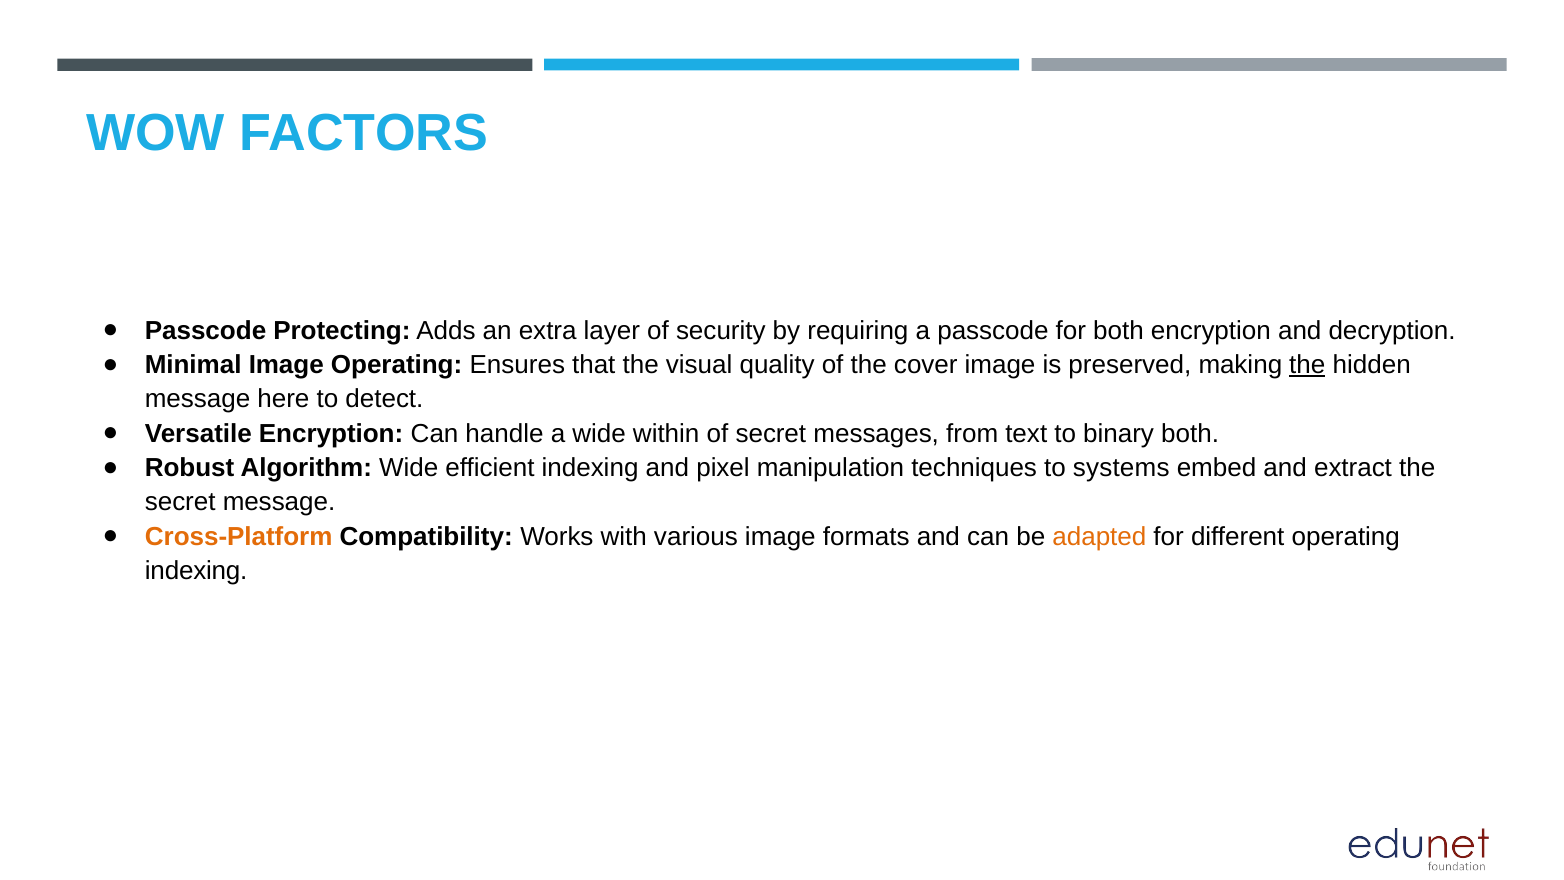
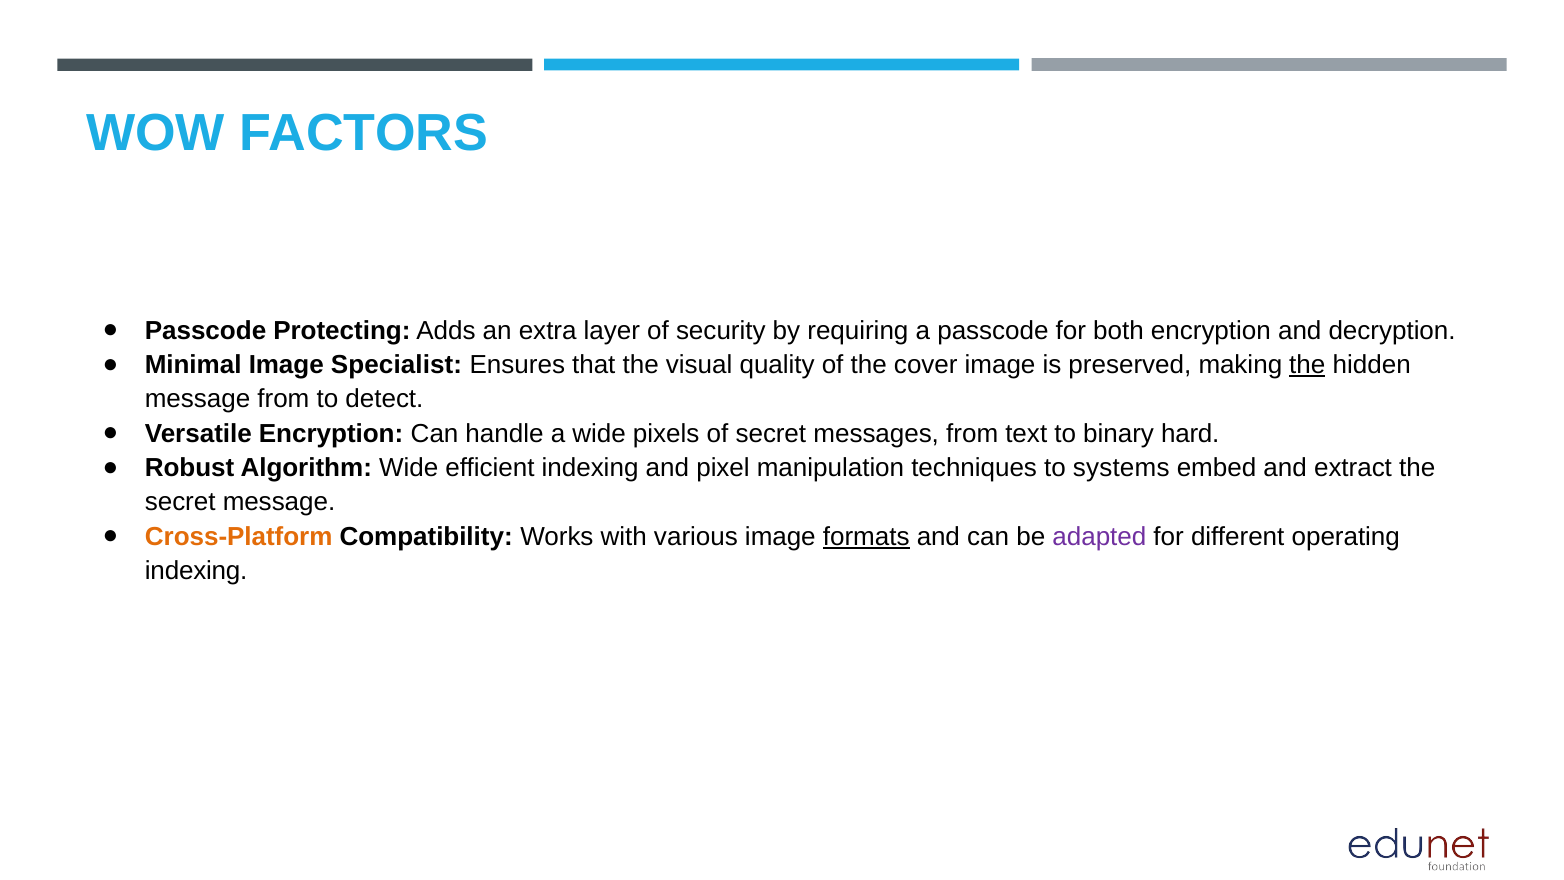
Image Operating: Operating -> Specialist
message here: here -> from
within: within -> pixels
binary both: both -> hard
formats underline: none -> present
adapted colour: orange -> purple
